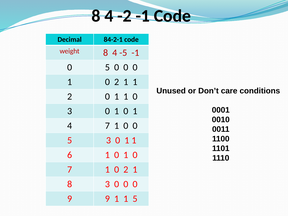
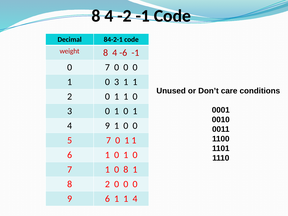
-5: -5 -> -6
5 at (107, 67): 5 -> 7
2 at (117, 82): 2 -> 3
4 7: 7 -> 9
5 3: 3 -> 7
7 1 0 2: 2 -> 8
8 3: 3 -> 2
9 9: 9 -> 6
1 1 5: 5 -> 4
